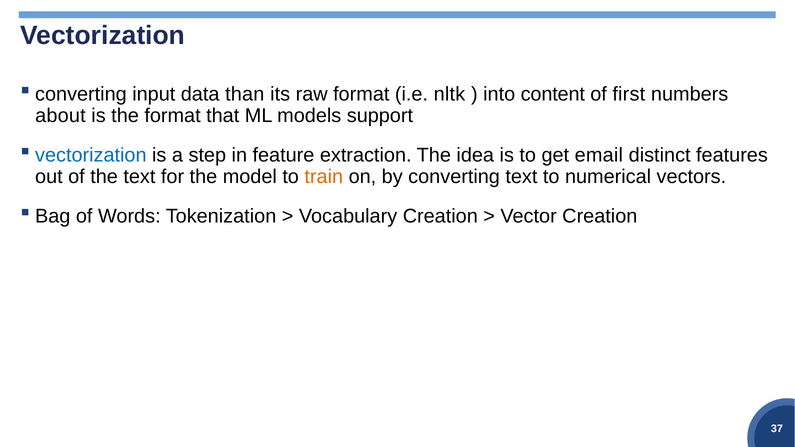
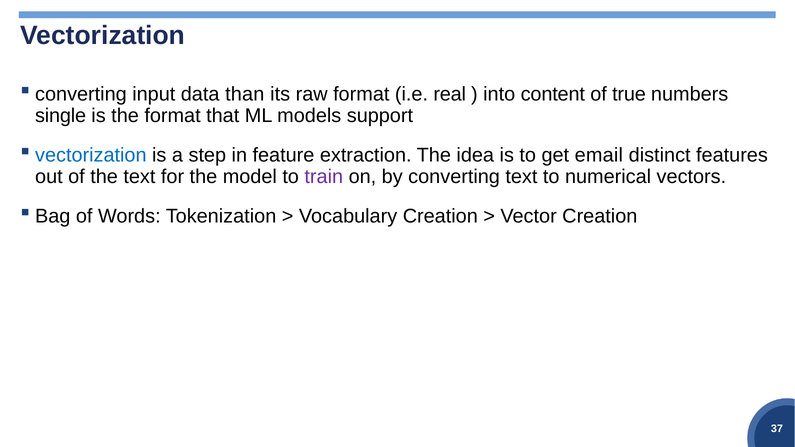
nltk: nltk -> real
first: first -> true
about: about -> single
train colour: orange -> purple
